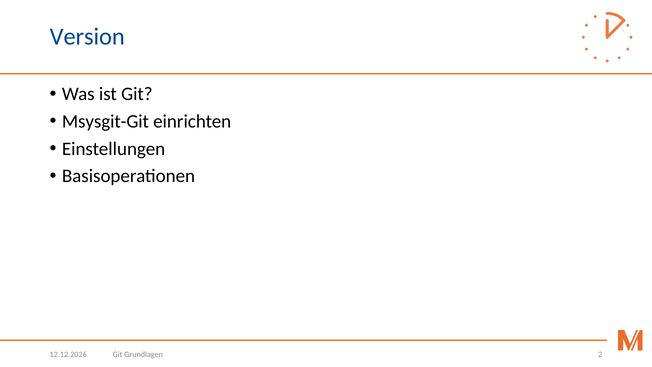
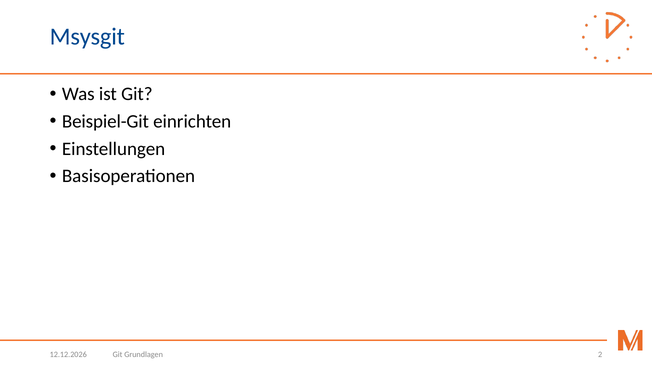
Version: Version -> Msysgit
Msysgit-Git: Msysgit-Git -> Beispiel-Git
